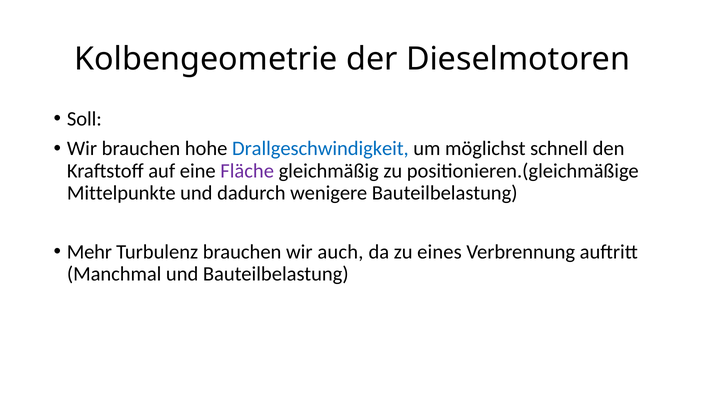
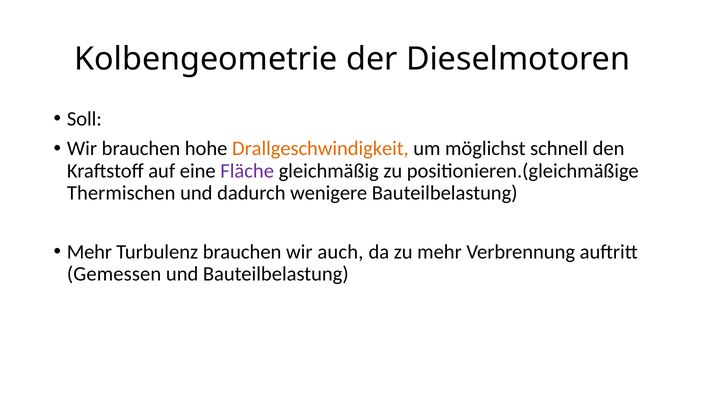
Drallgeschwindigkeit colour: blue -> orange
Mittelpunkte: Mittelpunkte -> Thermischen
zu eines: eines -> mehr
Manchmal: Manchmal -> Gemessen
